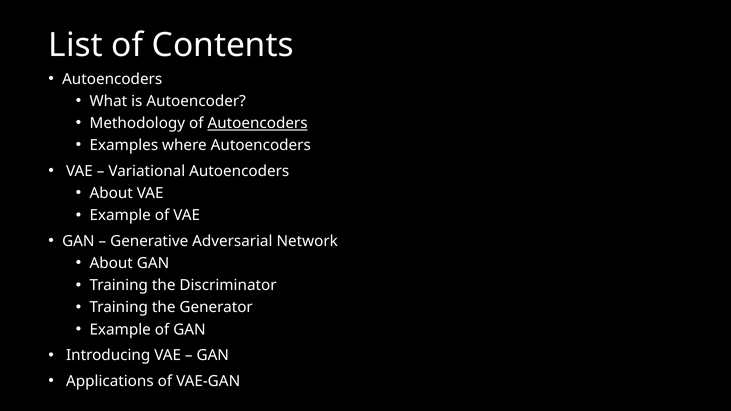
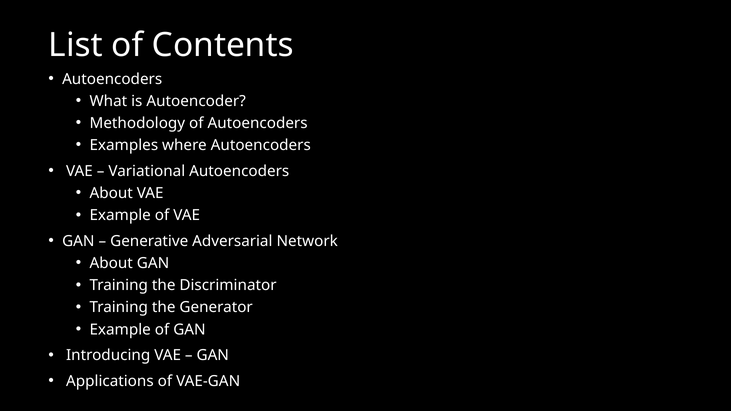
Autoencoders at (258, 123) underline: present -> none
